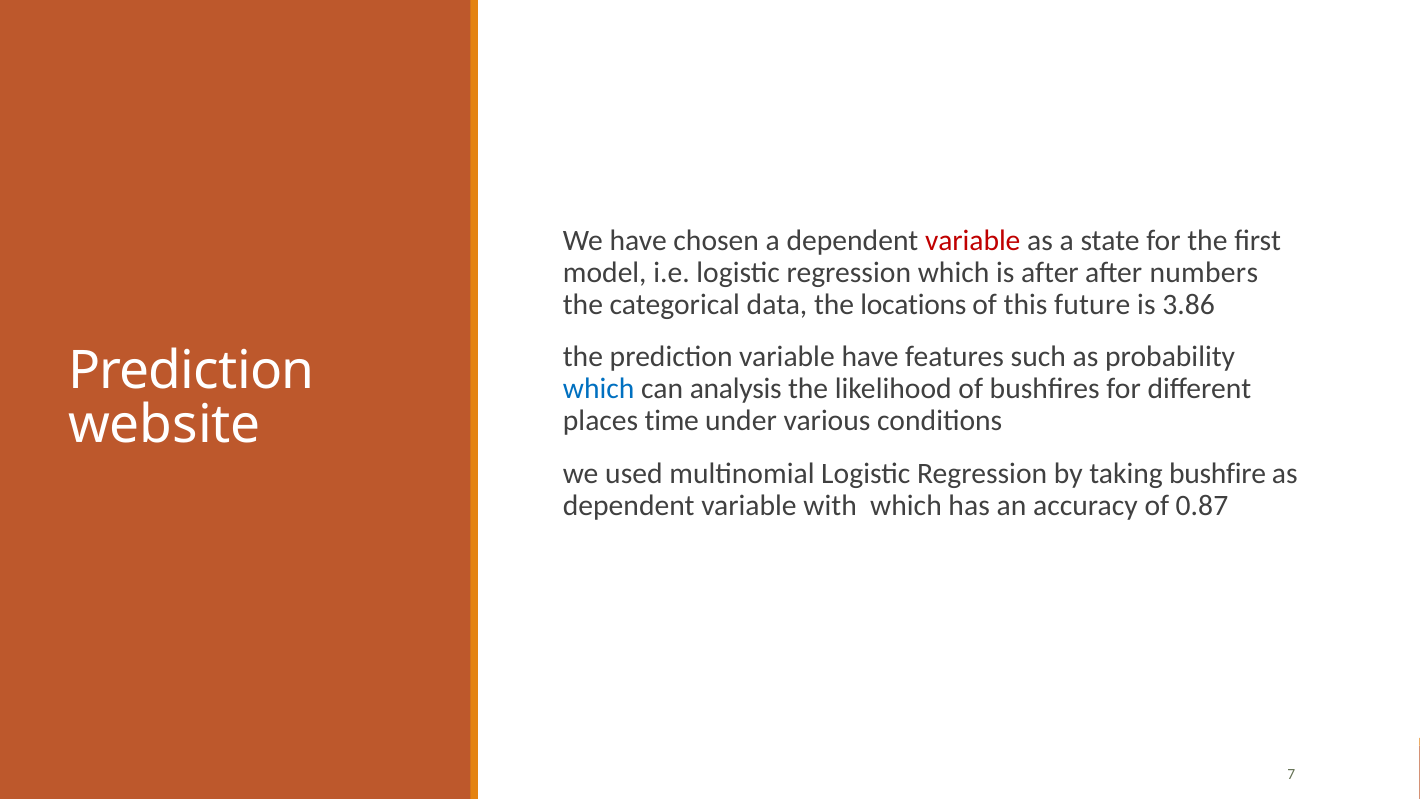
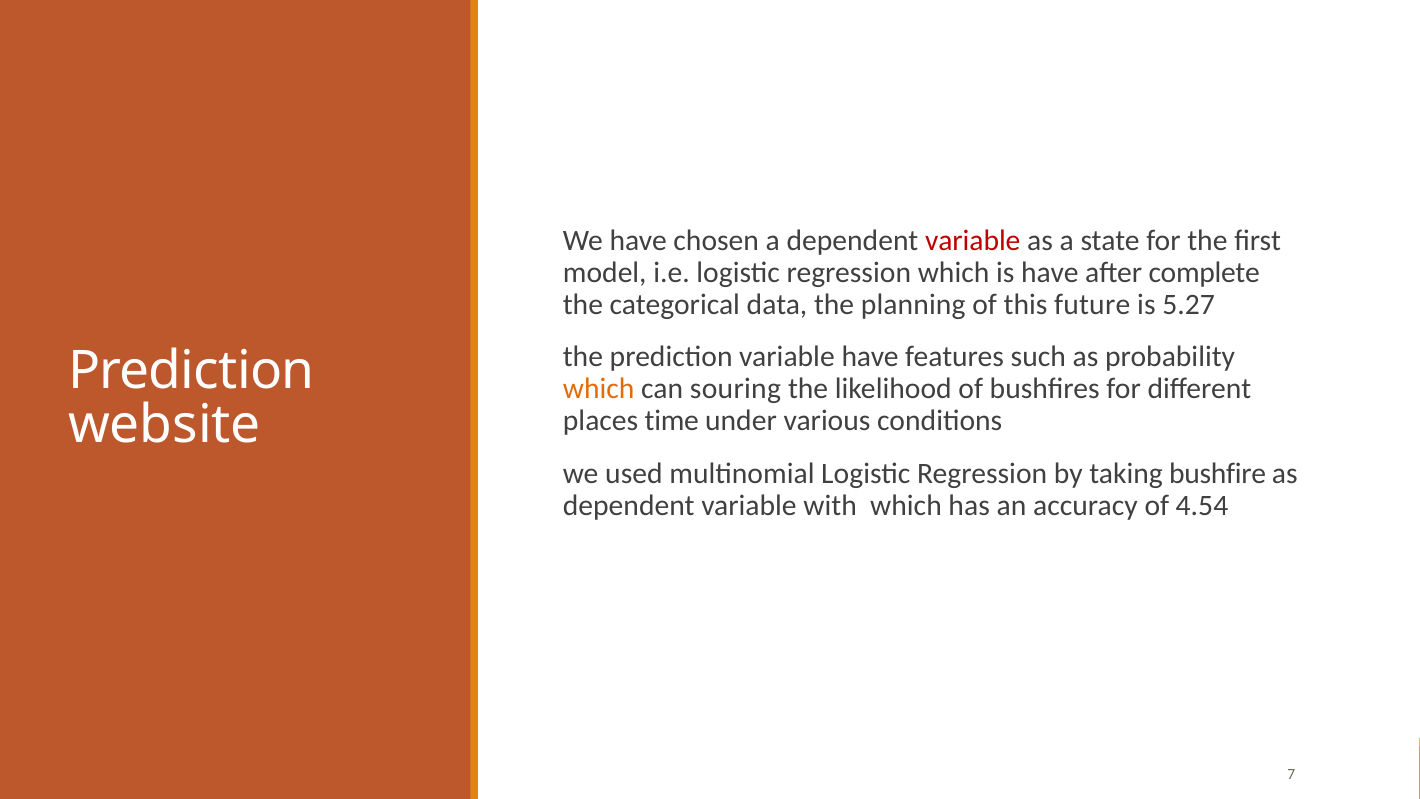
is after: after -> have
numbers: numbers -> complete
locations: locations -> planning
3.86: 3.86 -> 5.27
which at (599, 389) colour: blue -> orange
analysis: analysis -> souring
0.87: 0.87 -> 4.54
